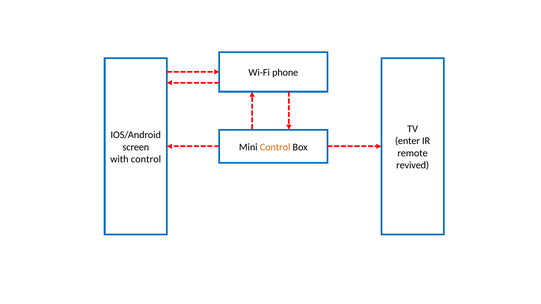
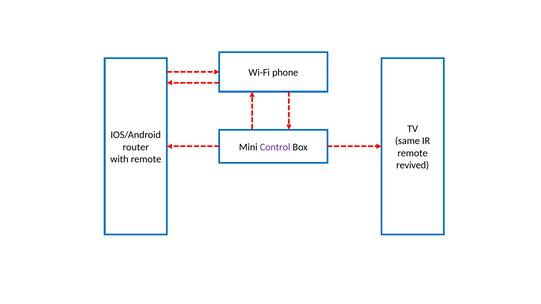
enter: enter -> same
screen: screen -> router
Control at (275, 147) colour: orange -> purple
with control: control -> remote
